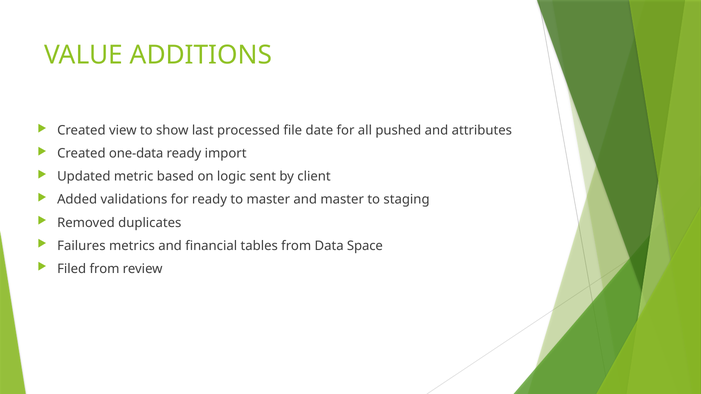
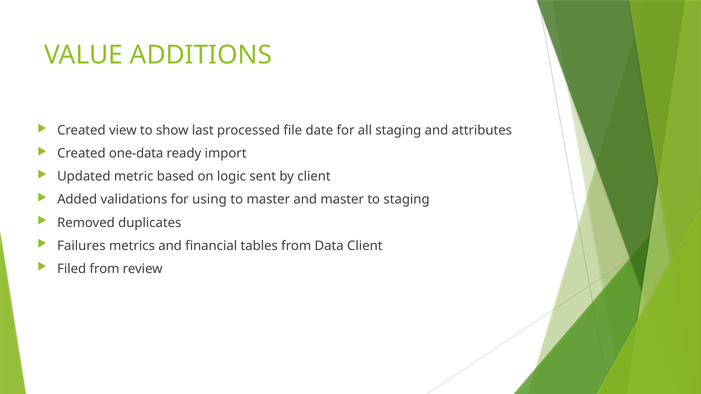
all pushed: pushed -> staging
for ready: ready -> using
Data Space: Space -> Client
